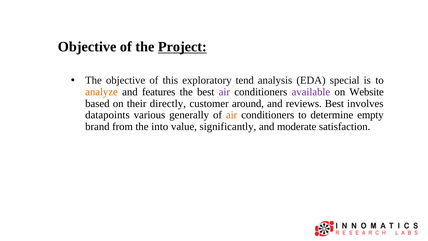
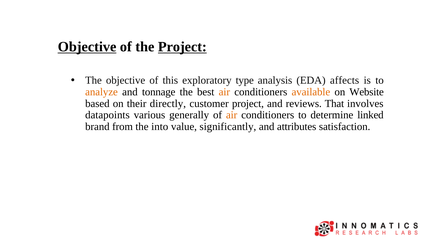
Objective at (87, 47) underline: none -> present
tend: tend -> type
special: special -> affects
features: features -> tonnage
air at (224, 92) colour: purple -> orange
available colour: purple -> orange
customer around: around -> project
reviews Best: Best -> That
empty: empty -> linked
moderate: moderate -> attributes
